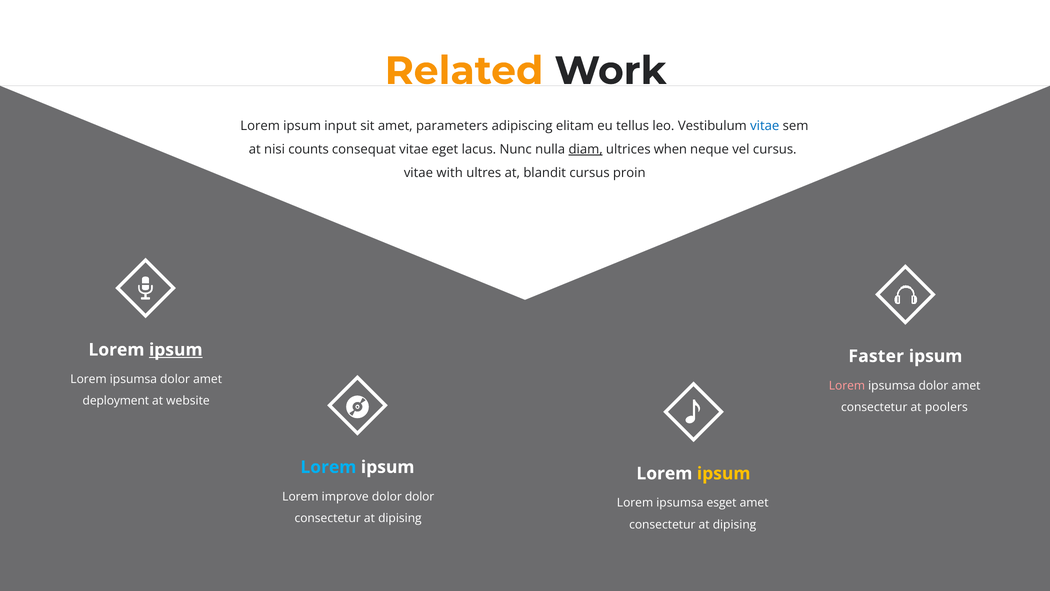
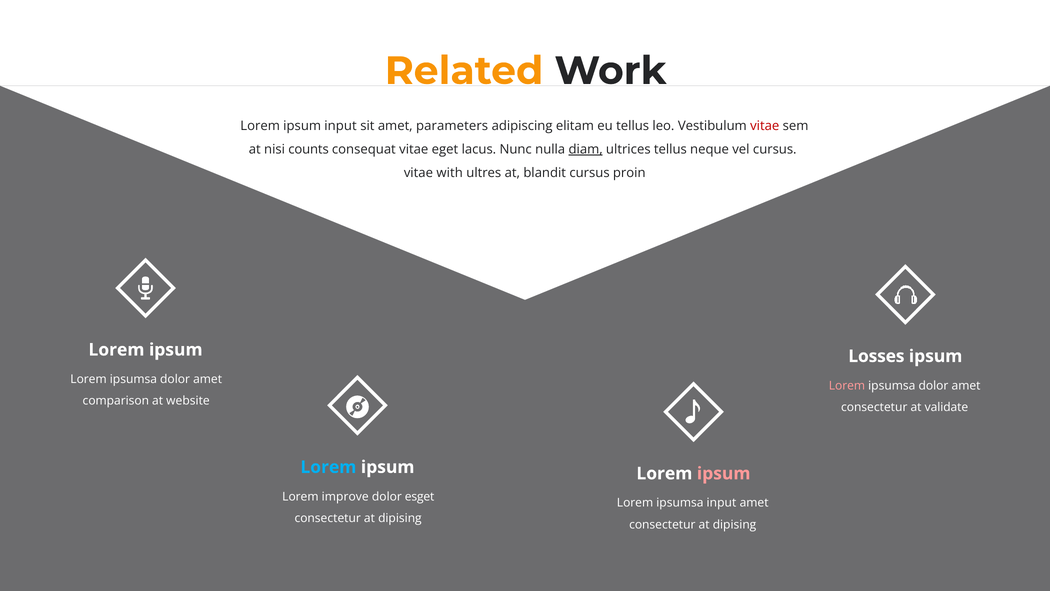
vitae at (765, 126) colour: blue -> red
ultrices when: when -> tellus
ipsum at (176, 350) underline: present -> none
Faster: Faster -> Losses
deployment: deployment -> comparison
poolers: poolers -> validate
ipsum at (724, 473) colour: yellow -> pink
dolor dolor: dolor -> esget
ipsumsa esget: esget -> input
